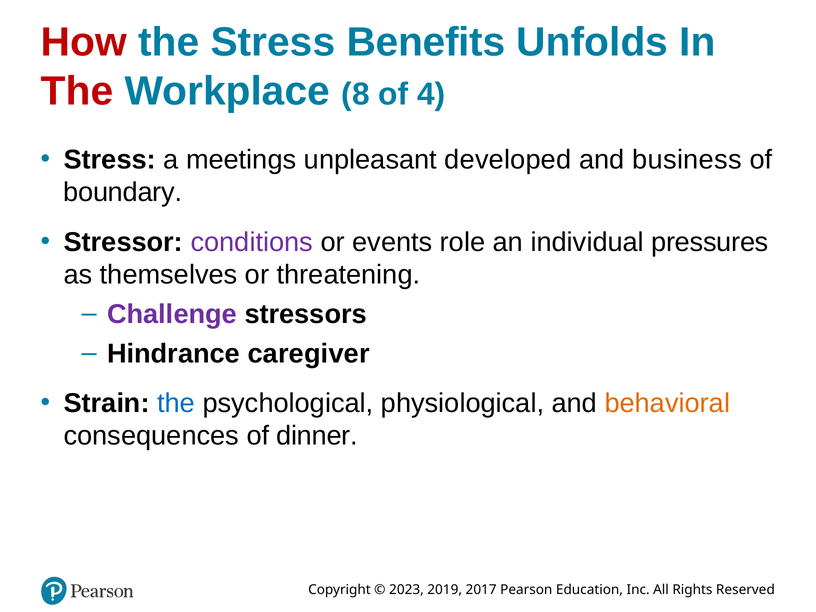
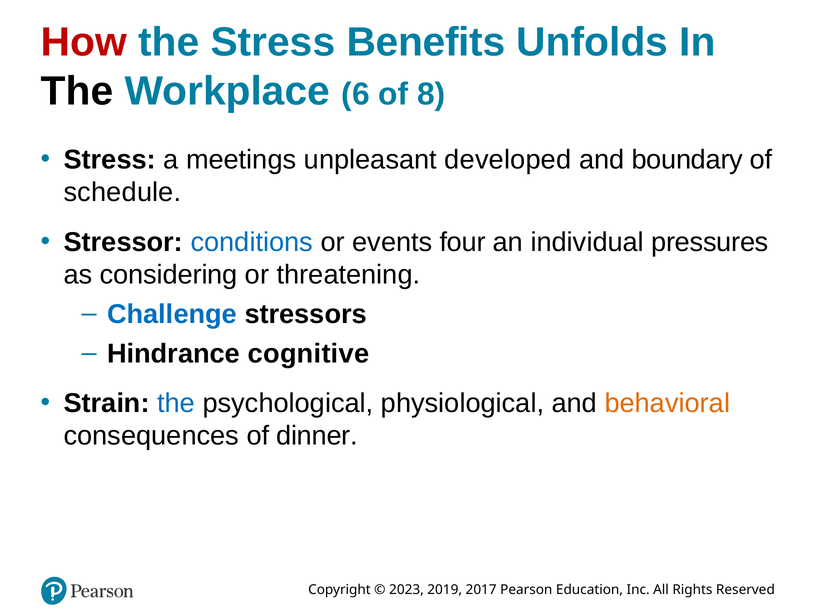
The at (77, 91) colour: red -> black
8: 8 -> 6
4: 4 -> 8
business: business -> boundary
boundary: boundary -> schedule
conditions colour: purple -> blue
role: role -> four
themselves: themselves -> considering
Challenge colour: purple -> blue
caregiver: caregiver -> cognitive
